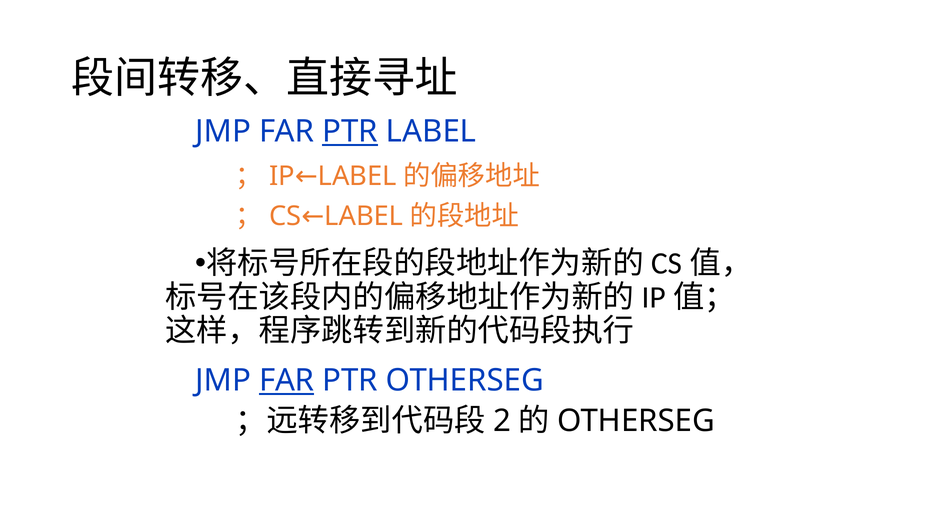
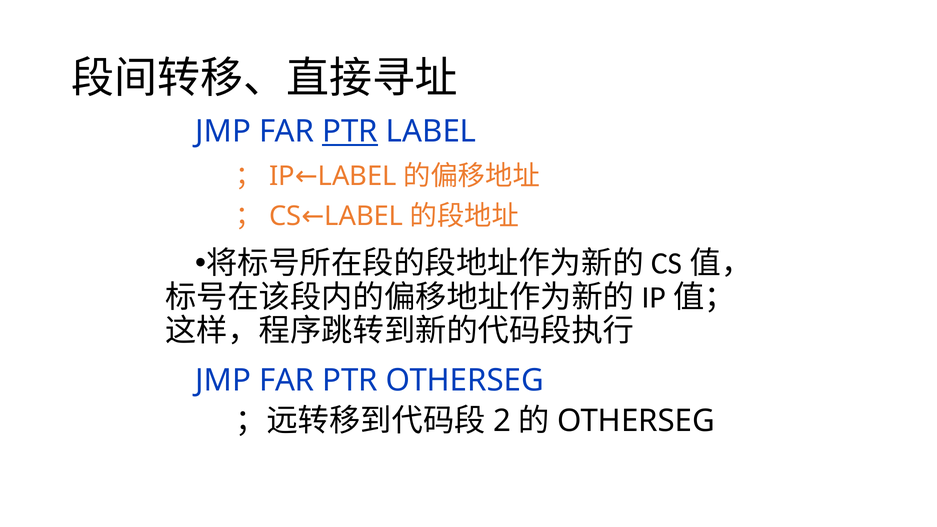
FAR at (287, 381) underline: present -> none
